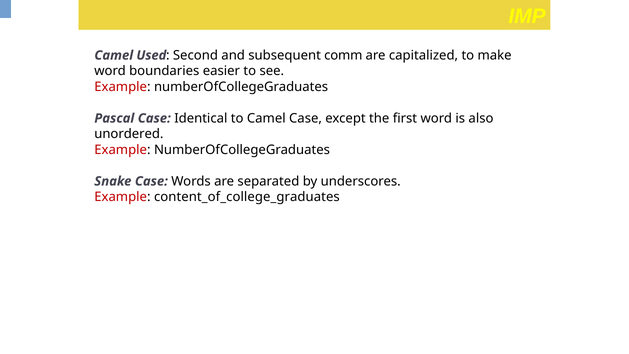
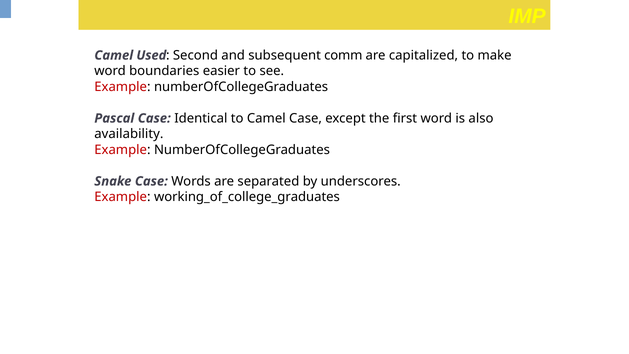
unordered: unordered -> availability
content_of_college_graduates: content_of_college_graduates -> working_of_college_graduates
